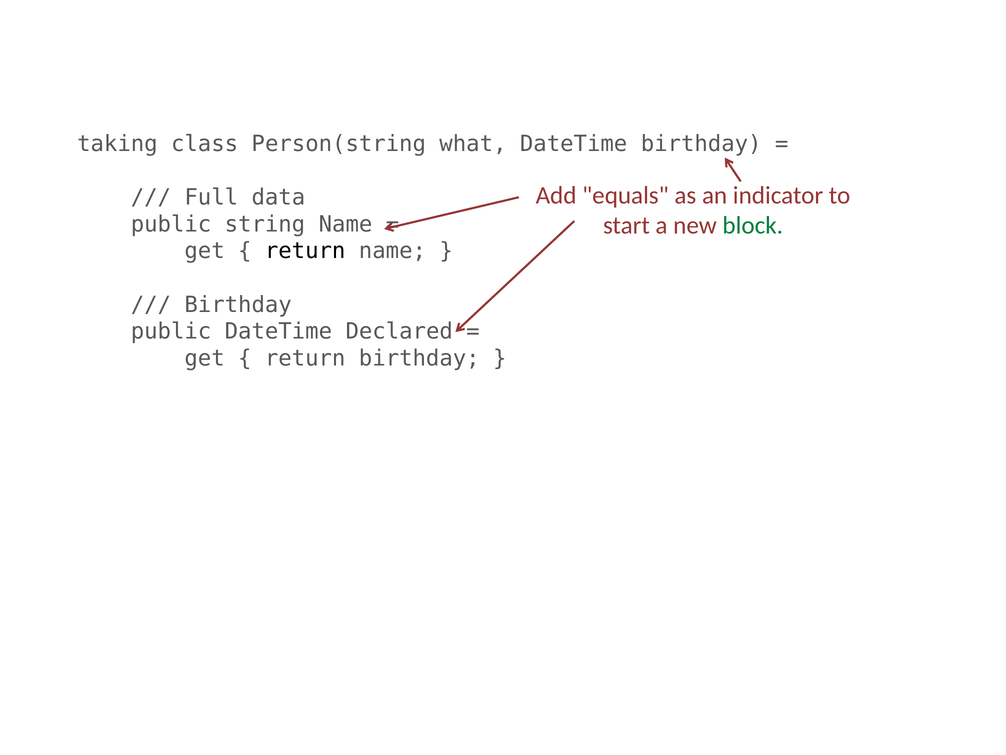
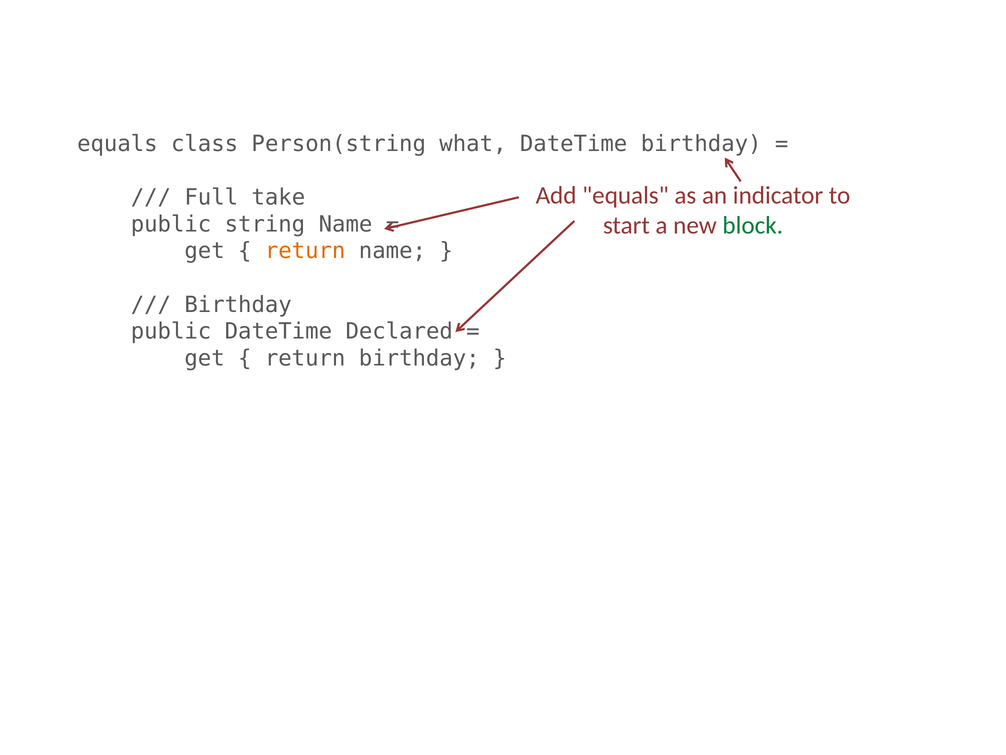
taking at (117, 144): taking -> equals
data: data -> take
return at (305, 251) colour: black -> orange
